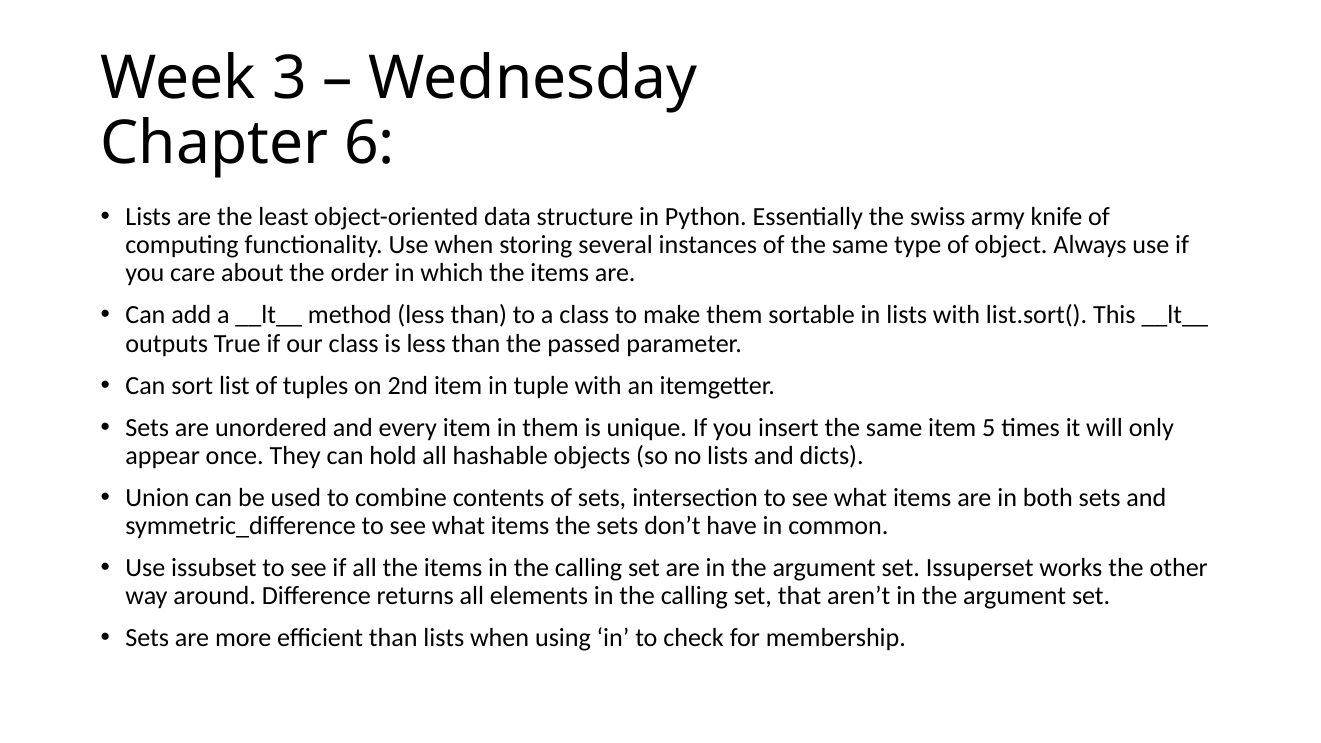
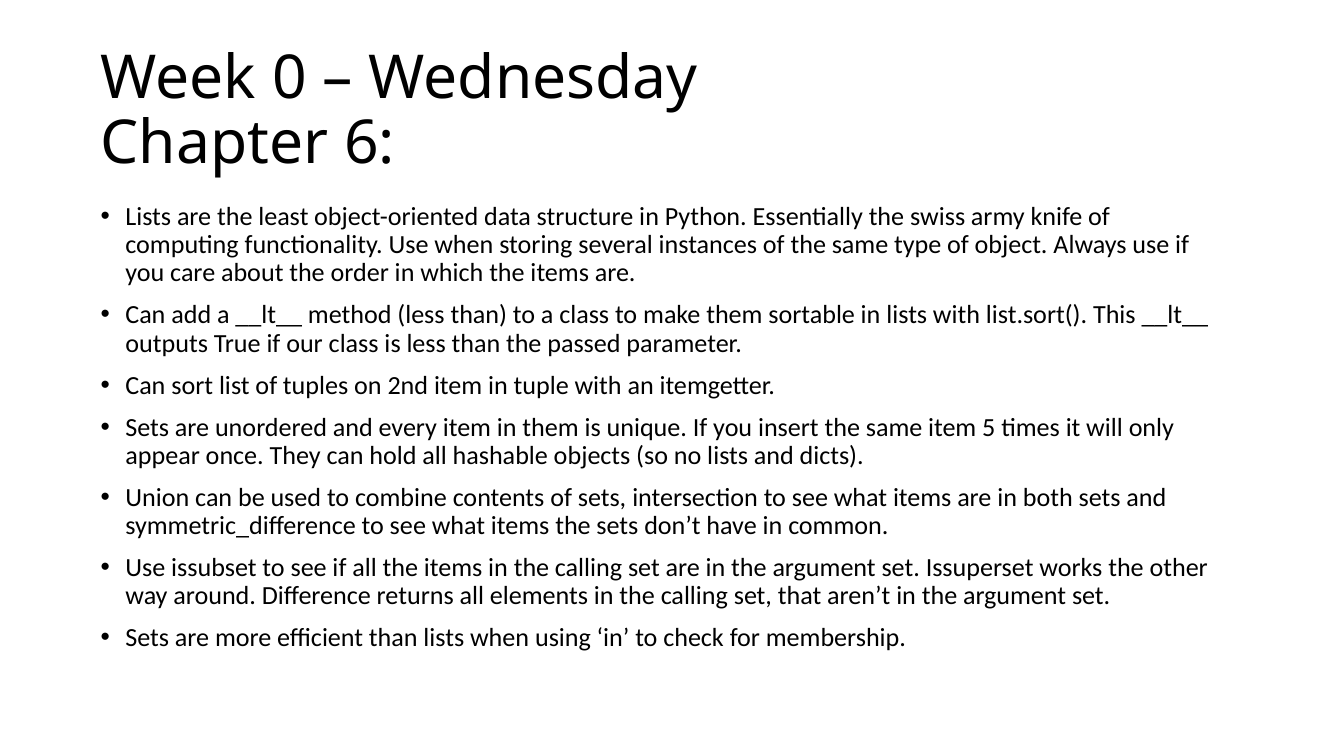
3: 3 -> 0
